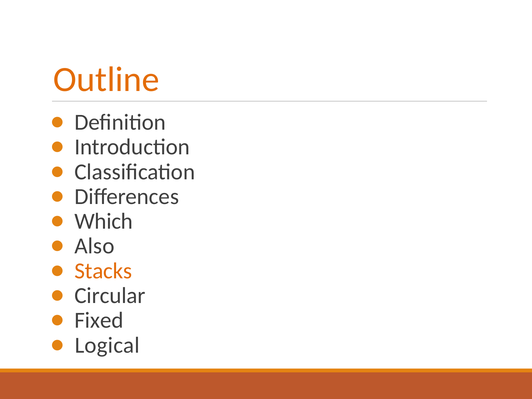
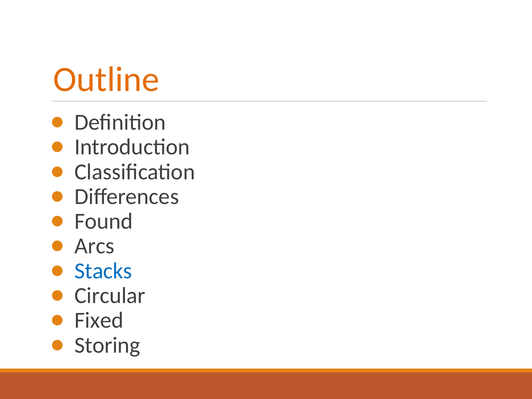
Which: Which -> Found
Also: Also -> Arcs
Stacks colour: orange -> blue
Logical: Logical -> Storing
